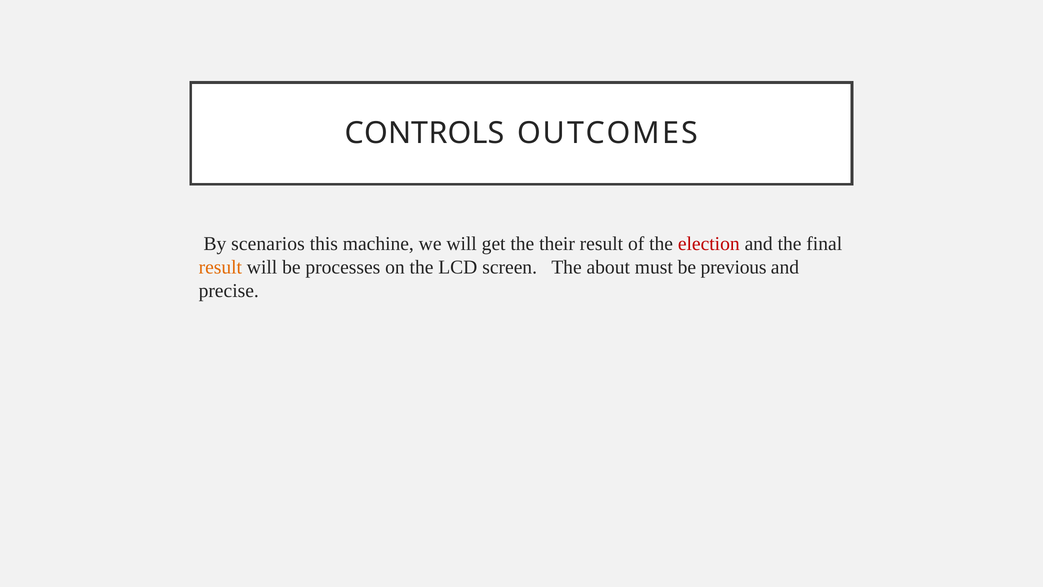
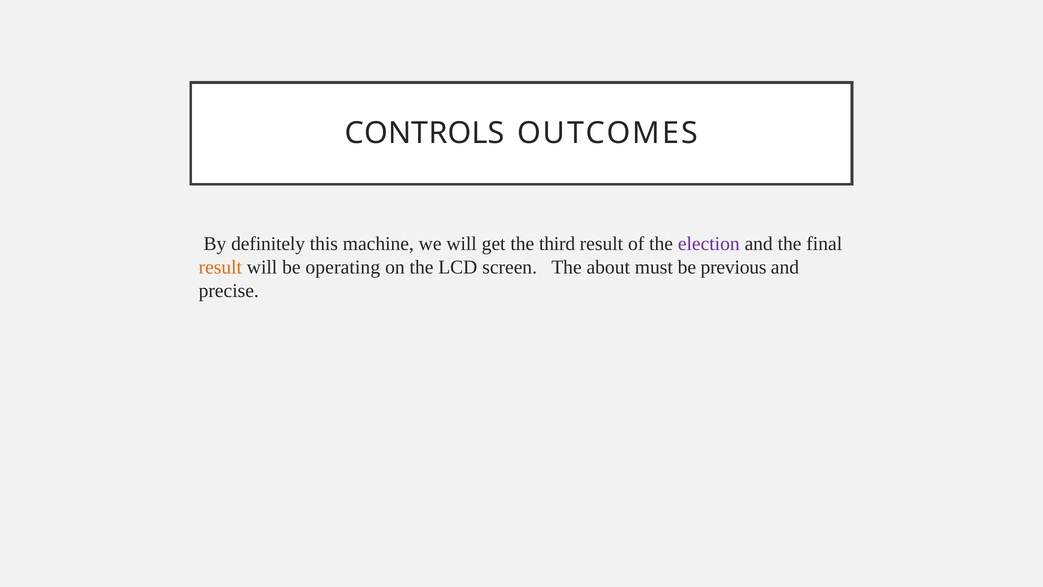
scenarios: scenarios -> definitely
their: their -> third
election colour: red -> purple
processes: processes -> operating
